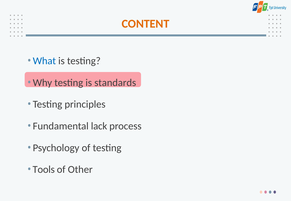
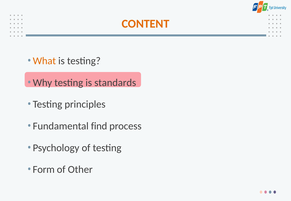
What colour: blue -> orange
lack: lack -> find
Tools: Tools -> Form
